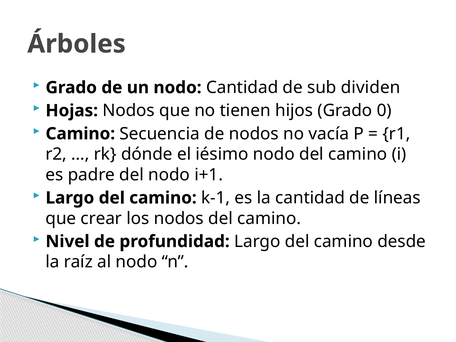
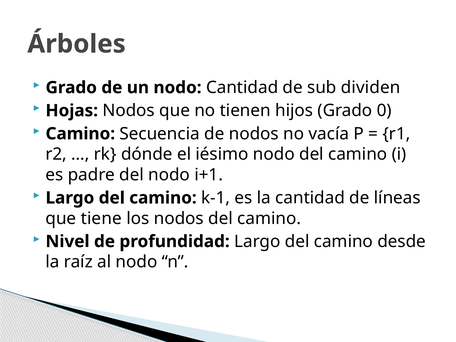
crear: crear -> tiene
